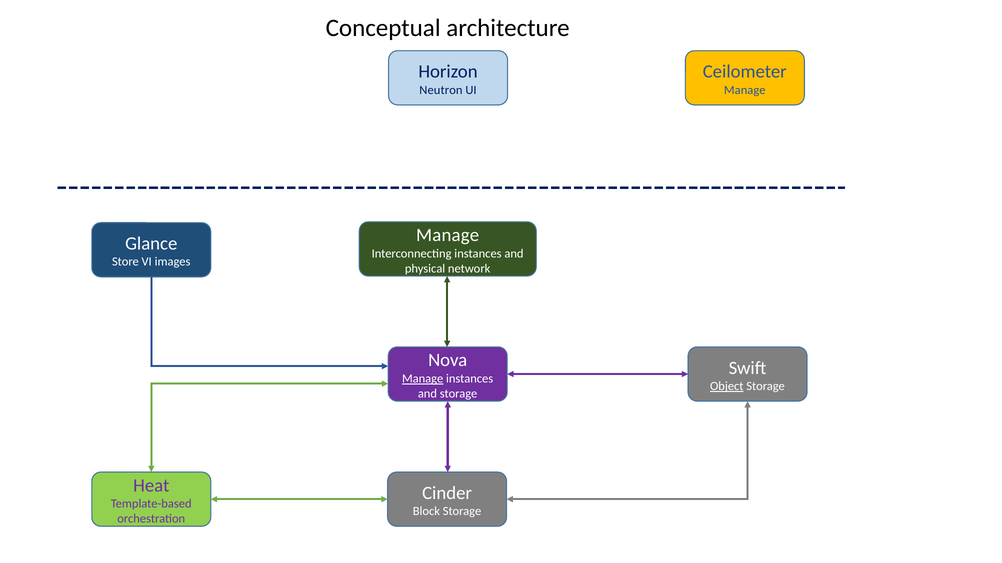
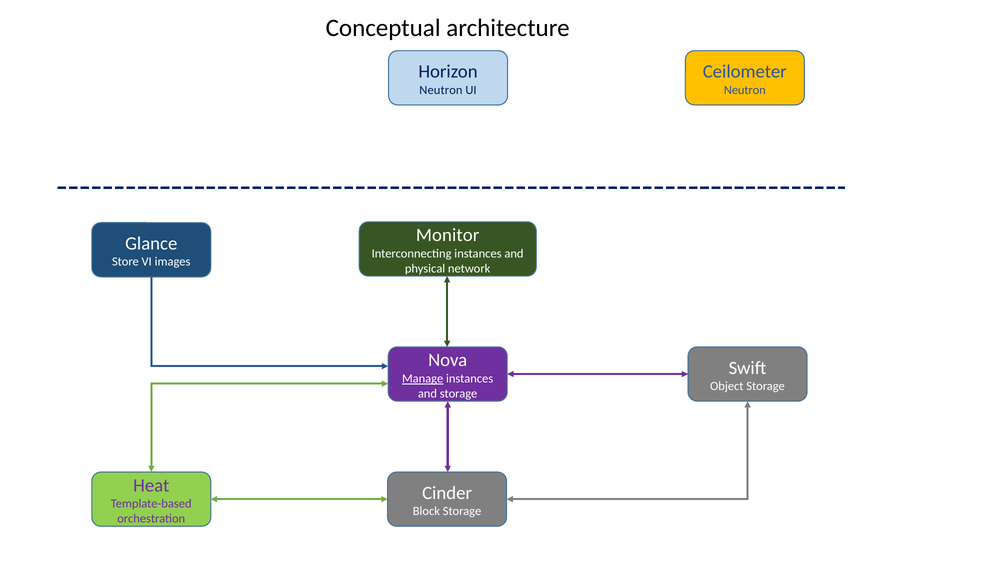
Manage at (745, 90): Manage -> Neutron
Manage at (448, 235): Manage -> Monitor
Object underline: present -> none
